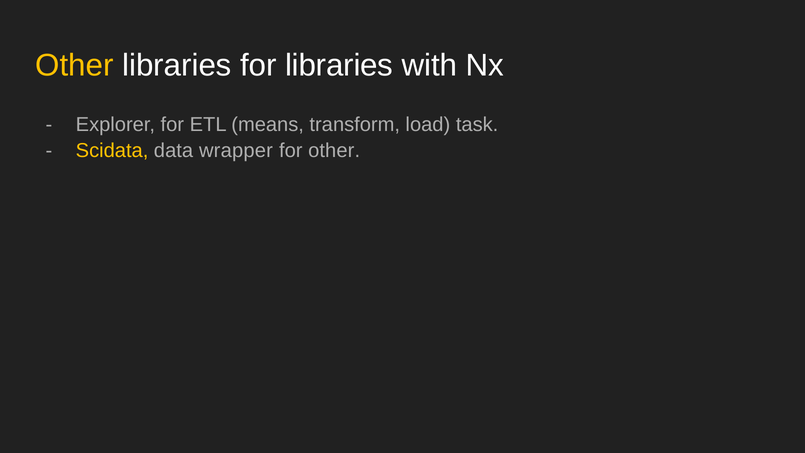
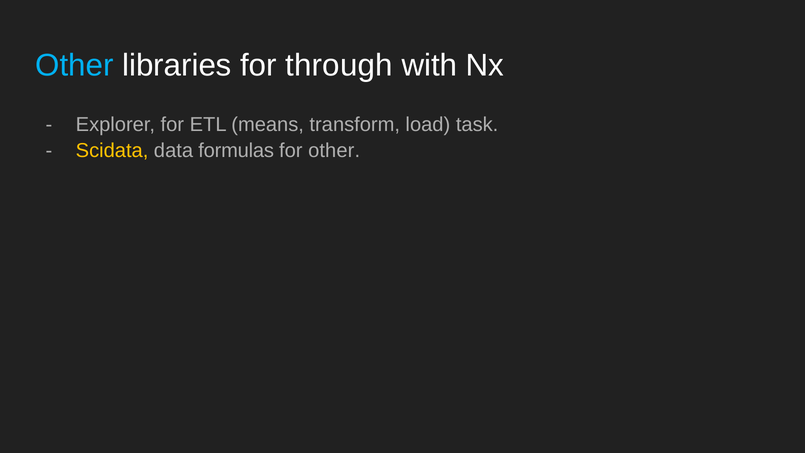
Other at (75, 65) colour: yellow -> light blue
for libraries: libraries -> through
wrapper: wrapper -> formulas
